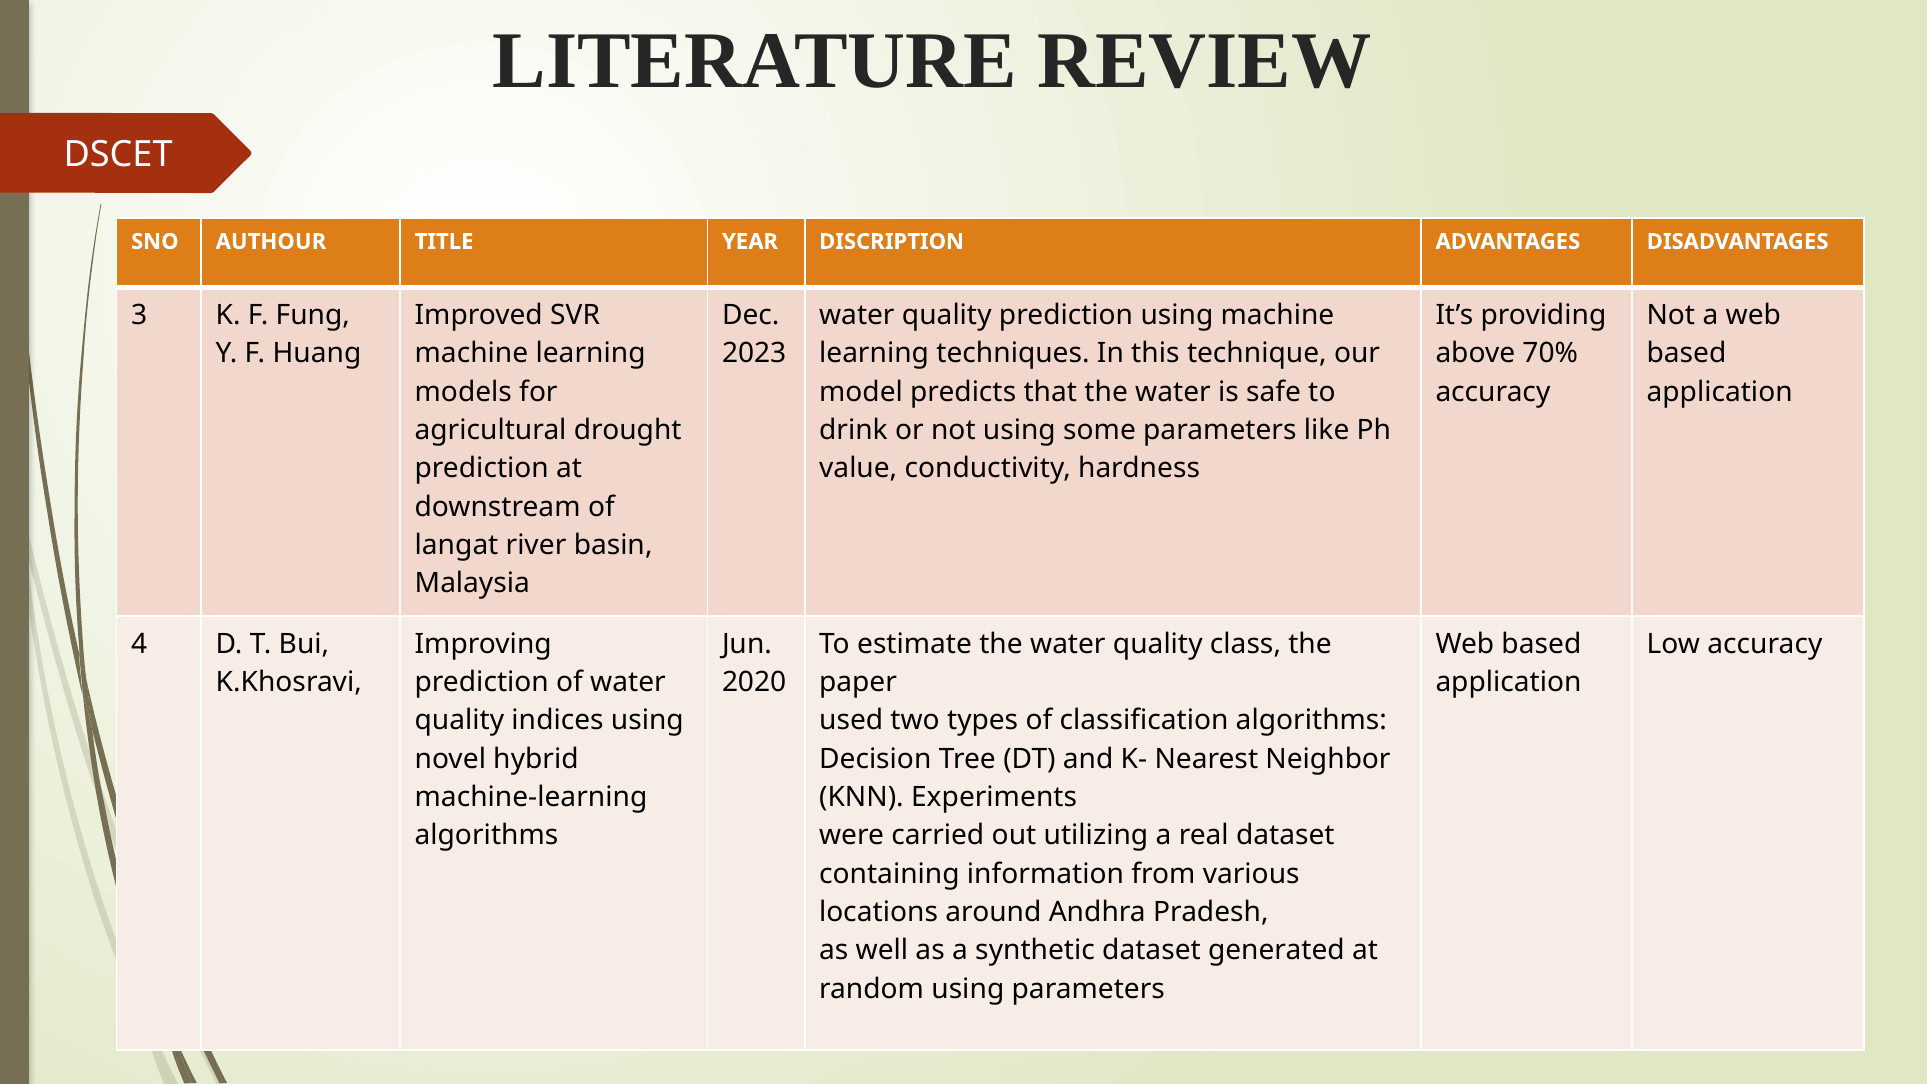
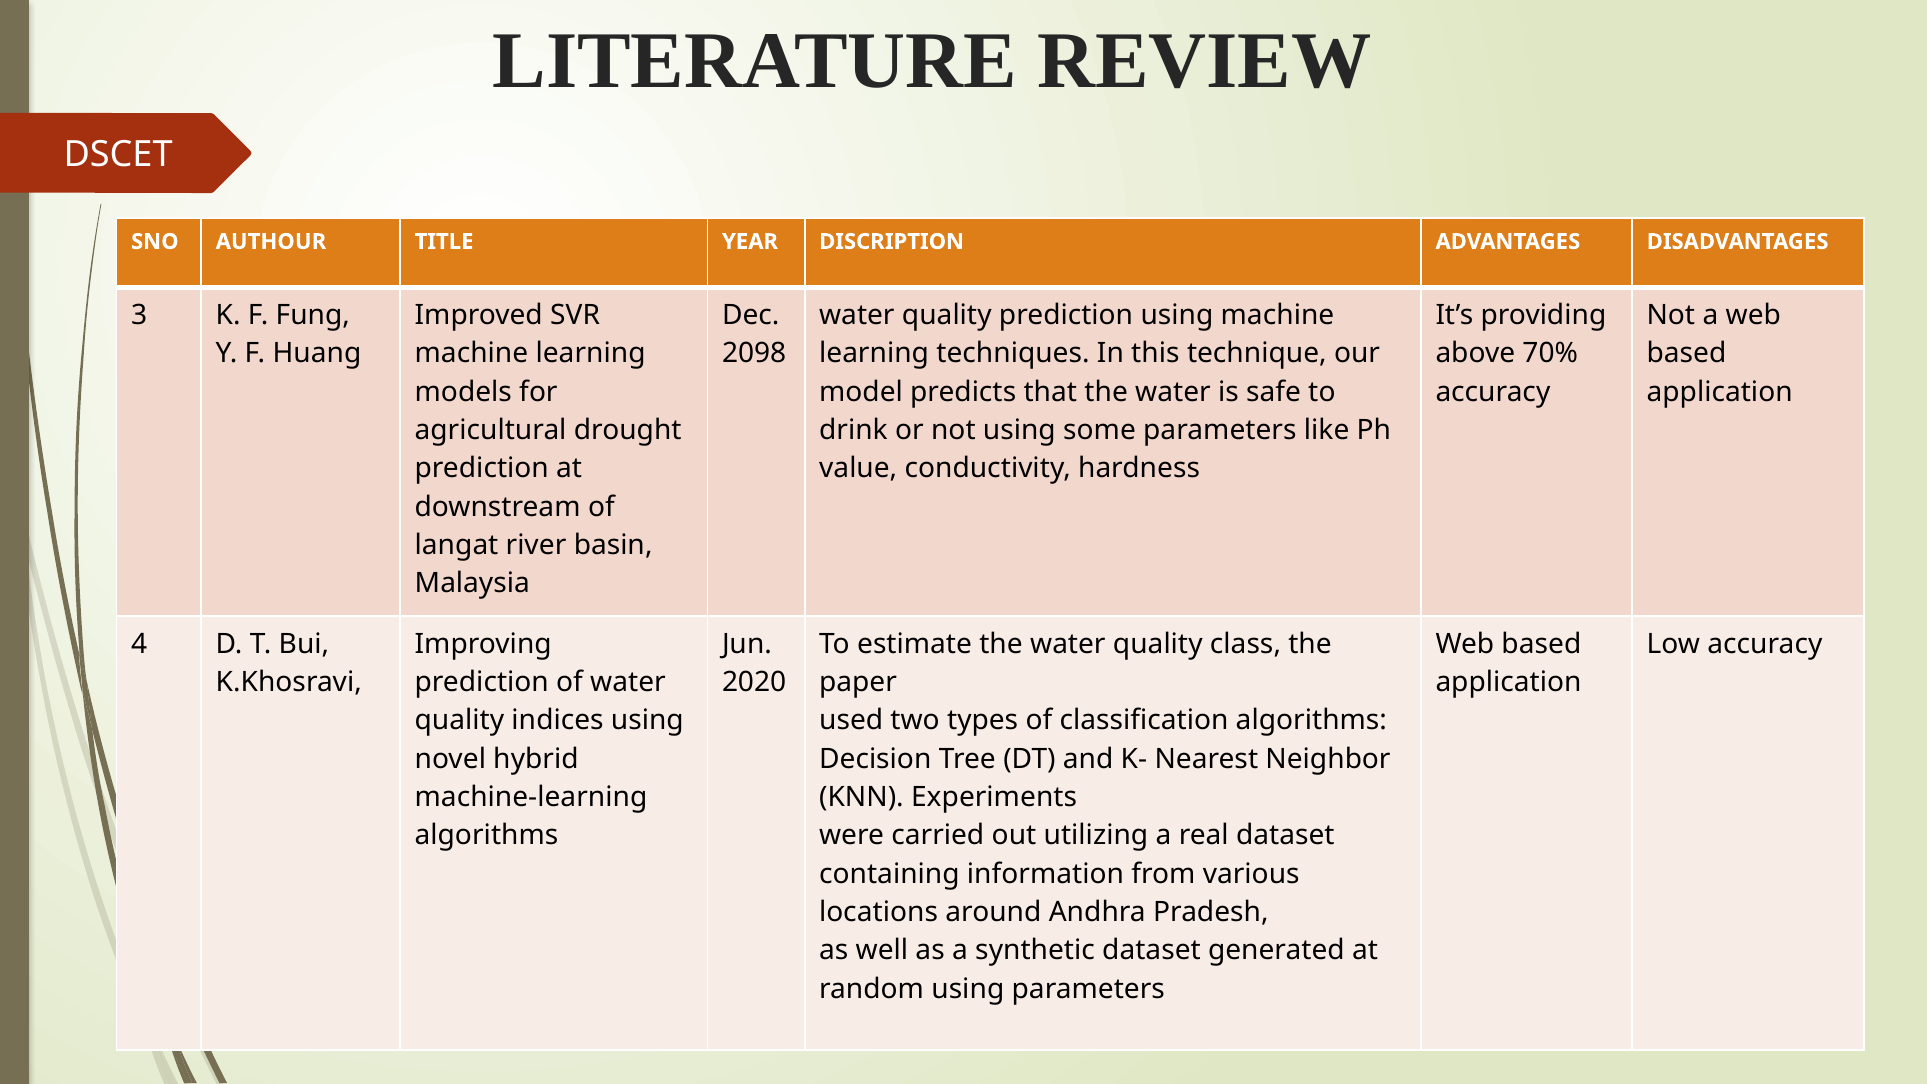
2023: 2023 -> 2098
